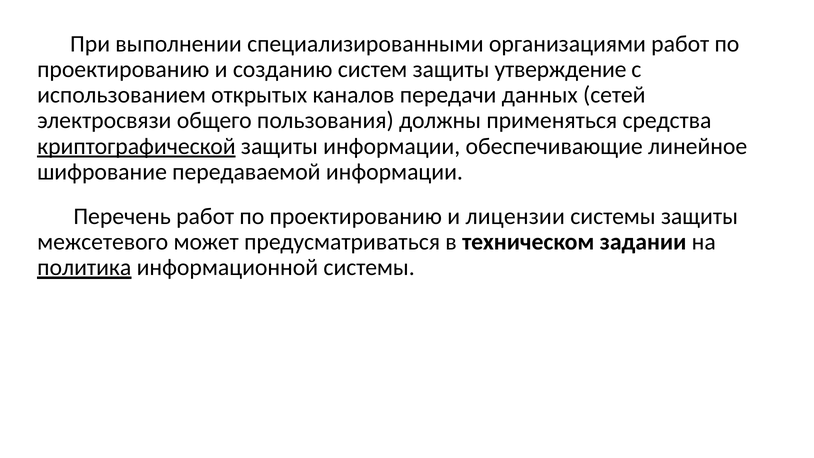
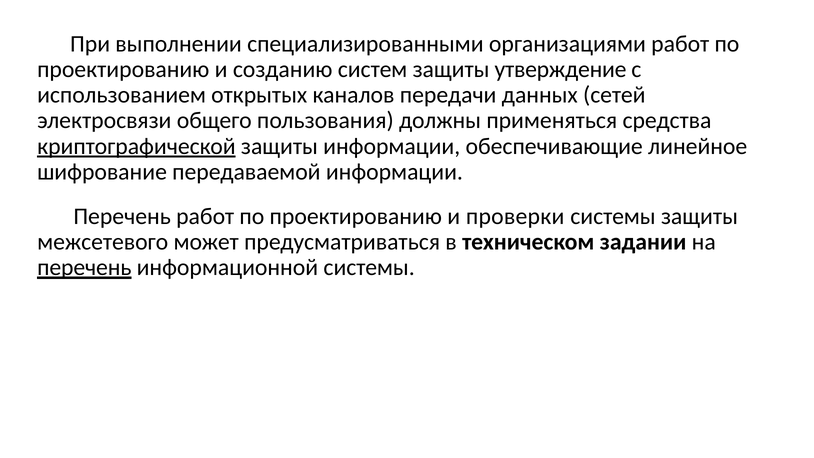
лицензии: лицензии -> проверки
политика at (84, 267): политика -> перечень
